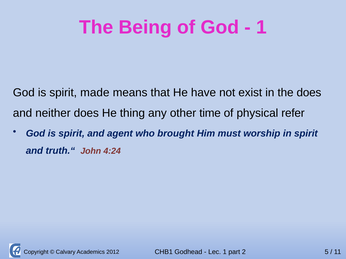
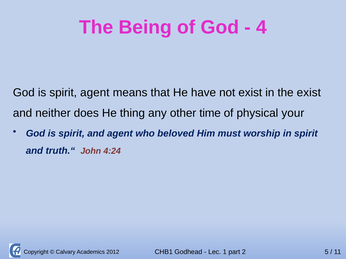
1 at (261, 27): 1 -> 4
spirit made: made -> agent
the does: does -> exist
refer: refer -> your
brought: brought -> beloved
